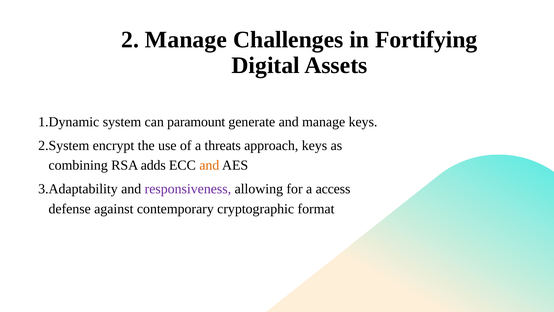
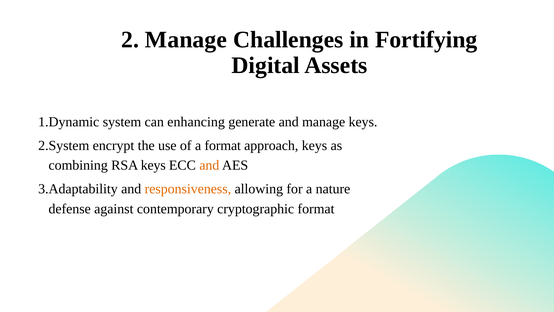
paramount: paramount -> enhancing
a threats: threats -> format
RSA adds: adds -> keys
responsiveness colour: purple -> orange
access: access -> nature
